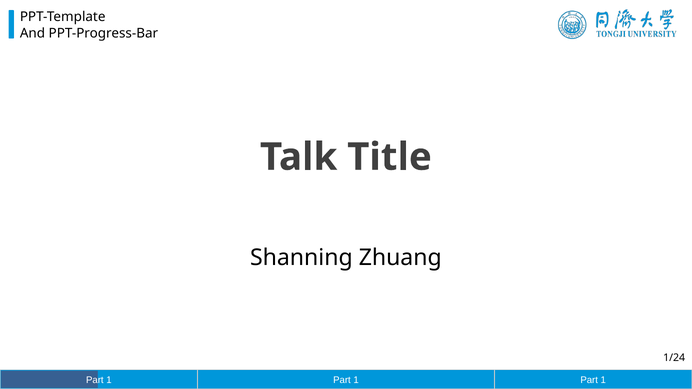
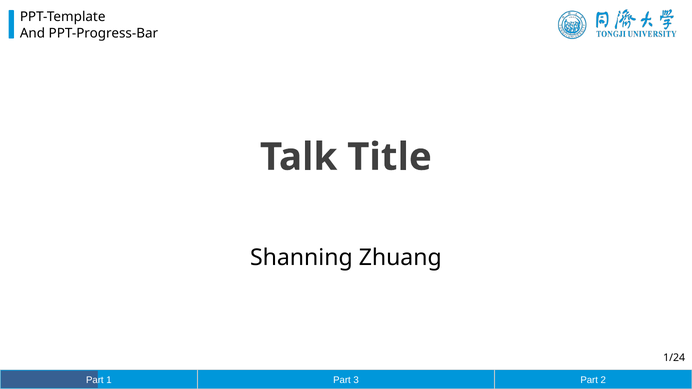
1 at (356, 380): 1 -> 3
1 at (603, 380): 1 -> 2
